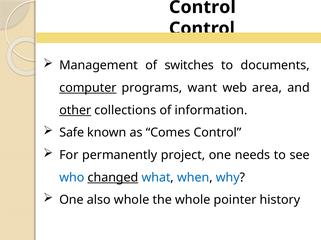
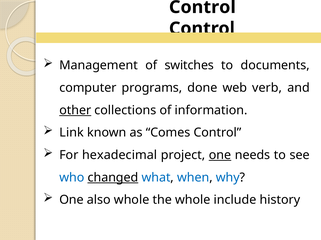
computer underline: present -> none
want: want -> done
area: area -> verb
Safe: Safe -> Link
permanently: permanently -> hexadecimal
one at (220, 156) underline: none -> present
pointer: pointer -> include
